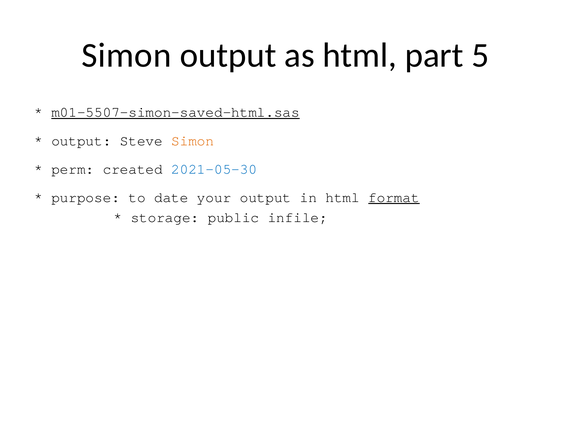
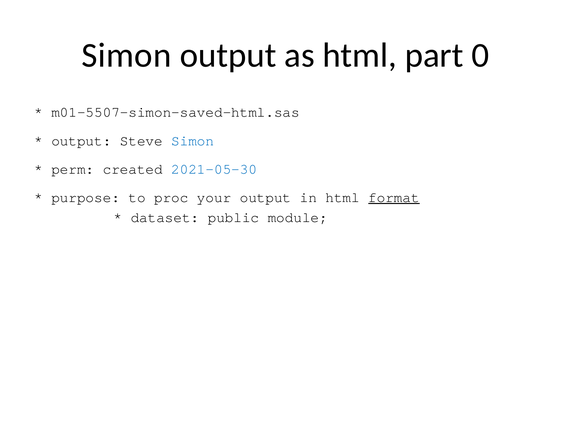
5: 5 -> 0
m01-5507-simon-saved-html.sas underline: present -> none
Simon at (193, 141) colour: orange -> blue
date: date -> proc
storage: storage -> dataset
infile: infile -> module
